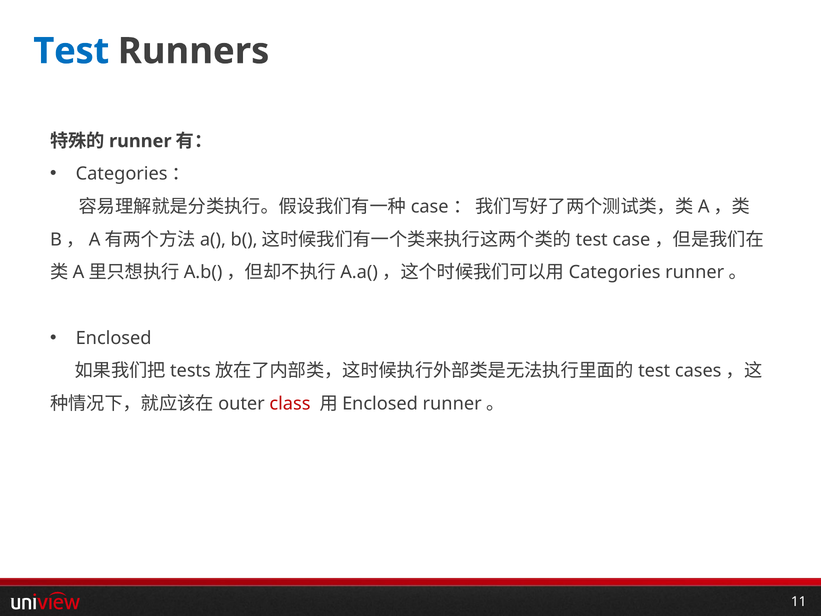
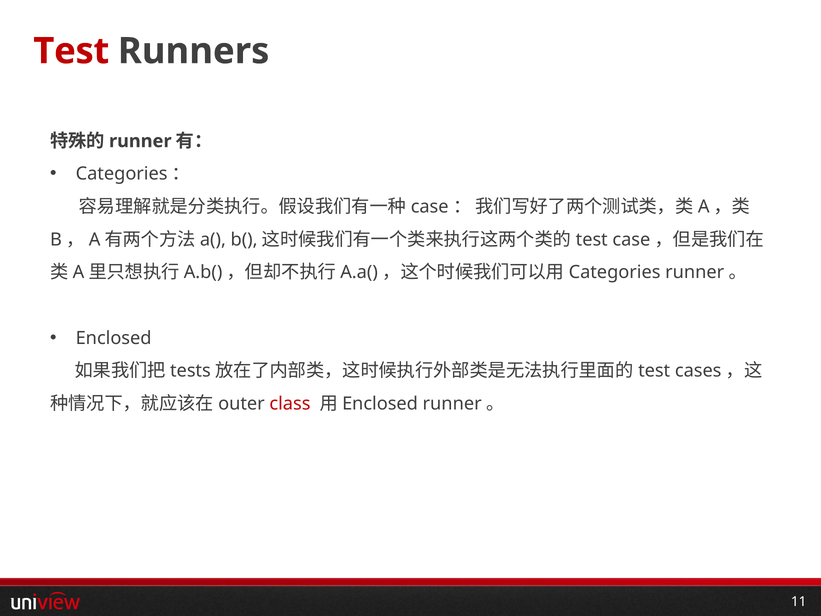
Test at (71, 51) colour: blue -> red
